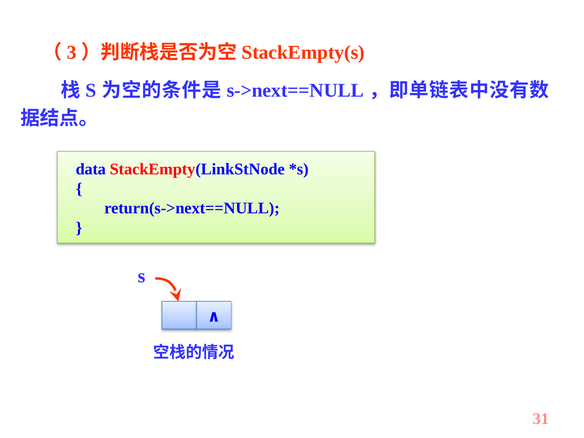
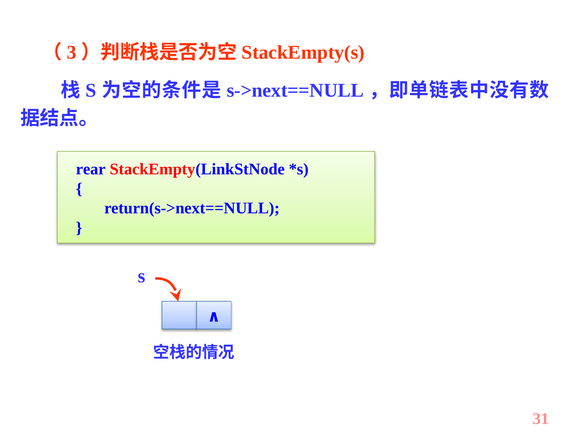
data: data -> rear
